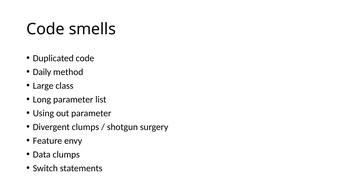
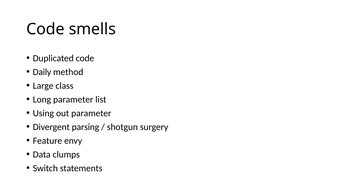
Divergent clumps: clumps -> parsing
